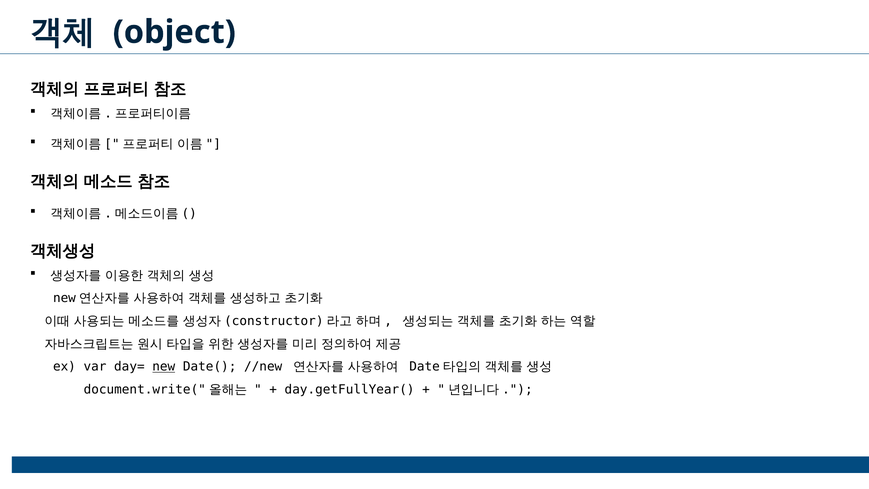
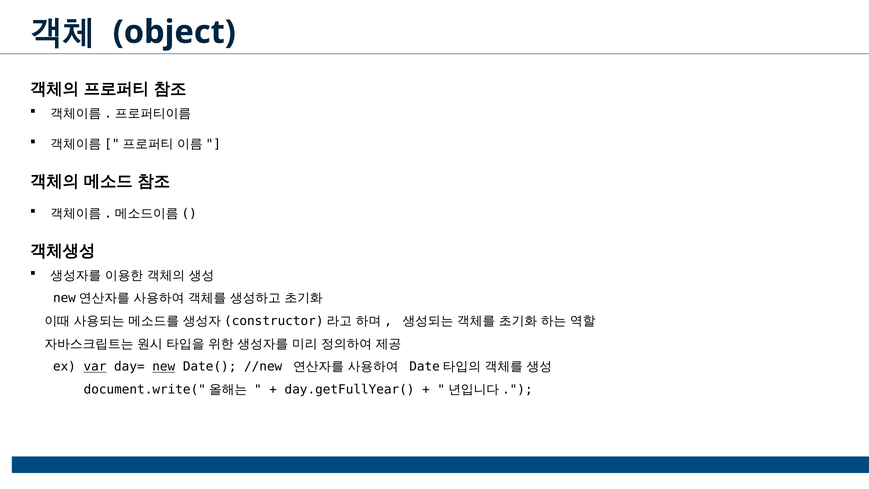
var underline: none -> present
